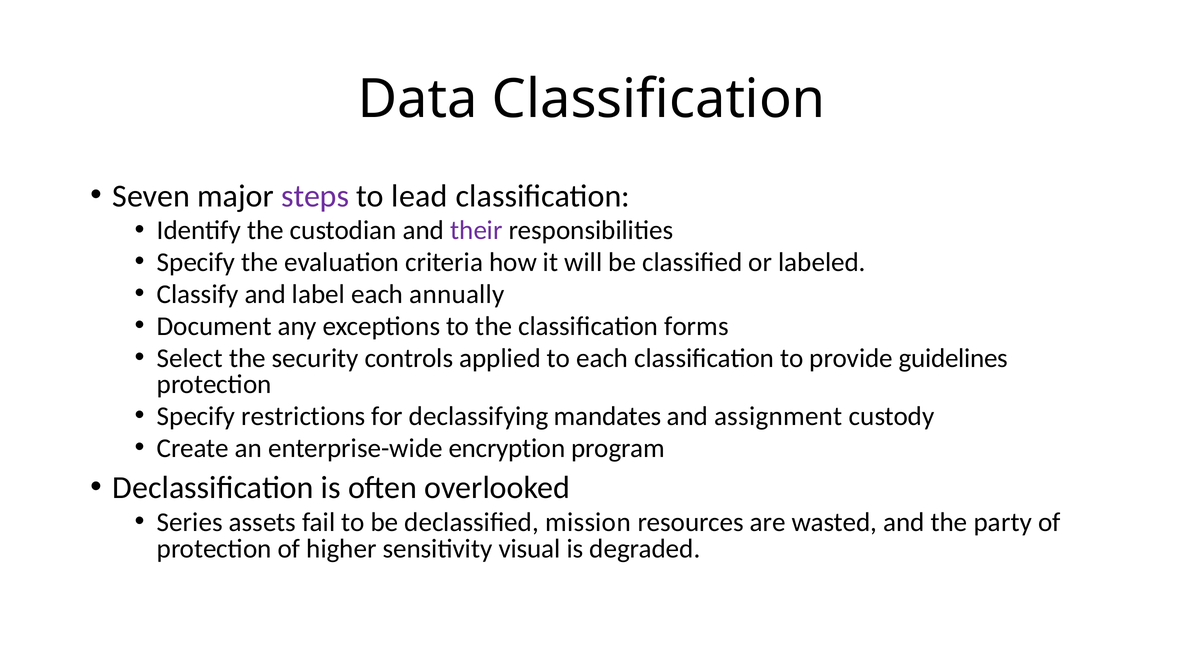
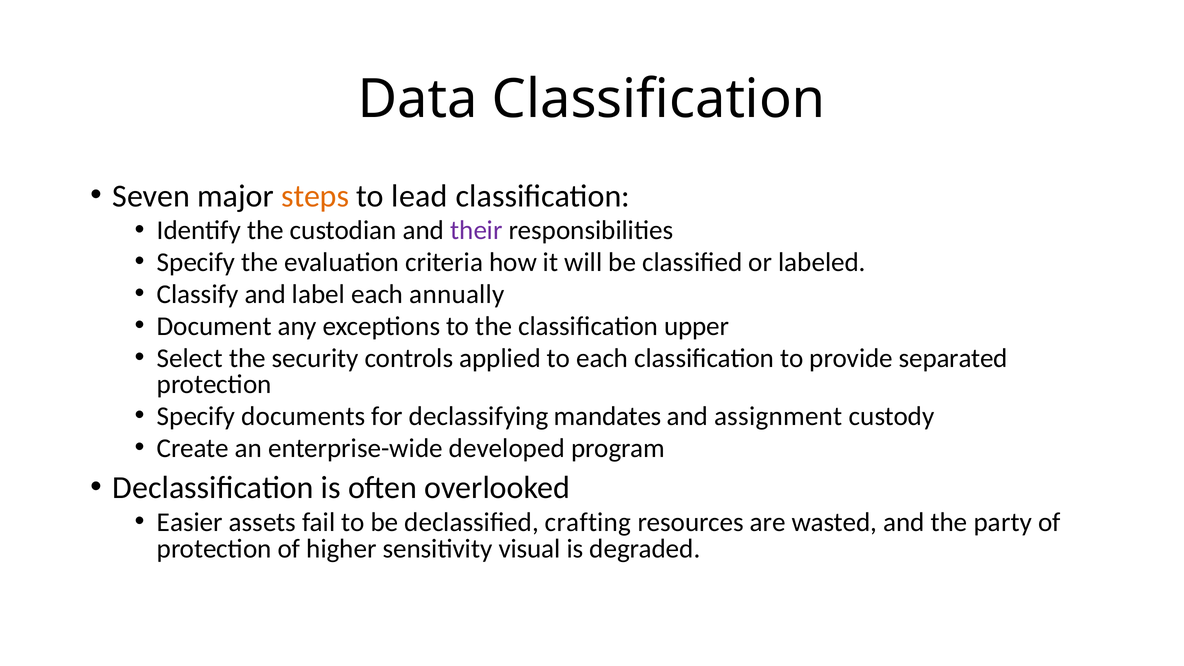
steps colour: purple -> orange
forms: forms -> upper
guidelines: guidelines -> separated
restrictions: restrictions -> documents
encryption: encryption -> developed
Series: Series -> Easier
mission: mission -> crafting
